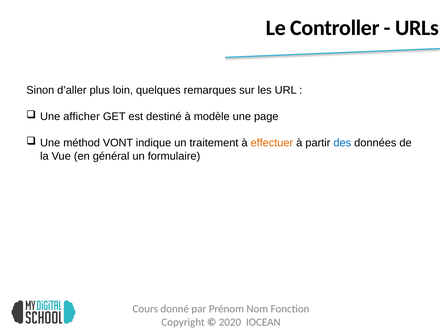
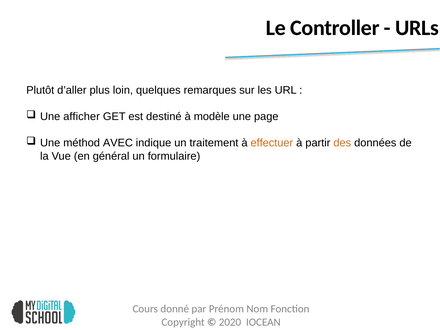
Sinon: Sinon -> Plutôt
VONT: VONT -> AVEC
des colour: blue -> orange
